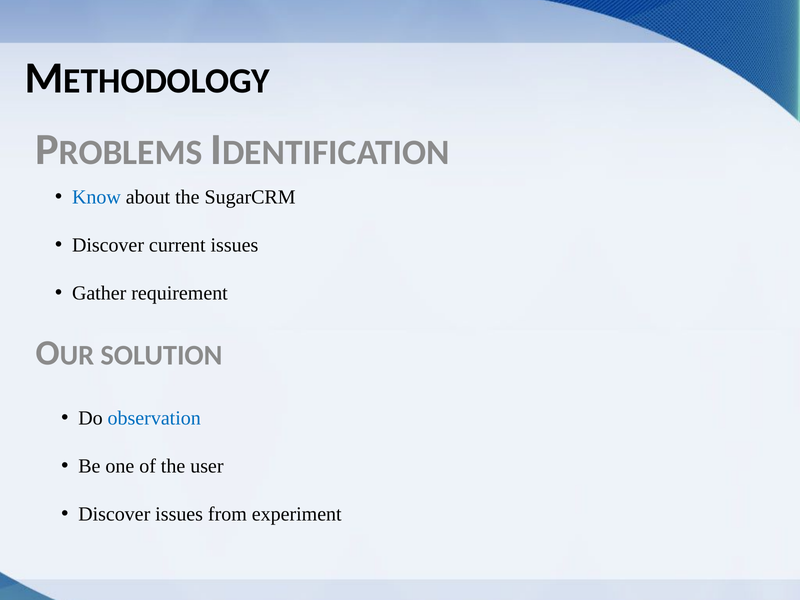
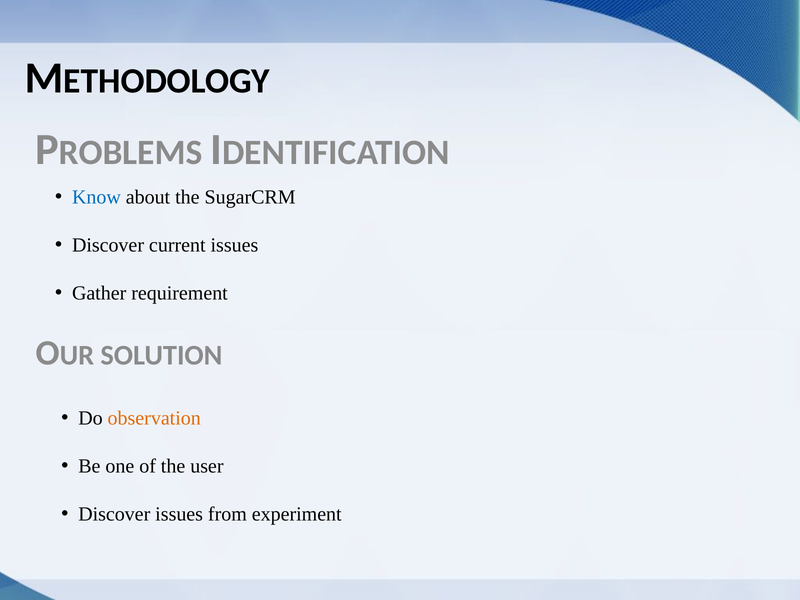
observation colour: blue -> orange
